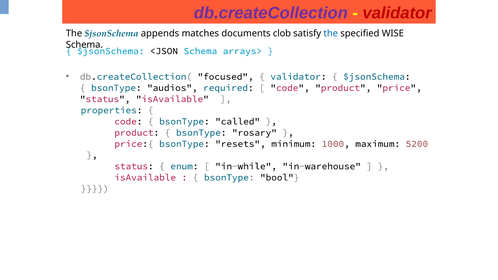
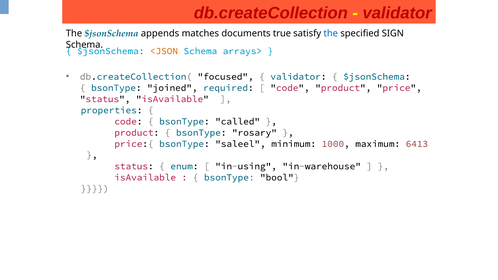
db.createCollection colour: purple -> red
clob: clob -> true
WISE: WISE -> SIGN
<JSON colour: black -> orange
audios: audios -> joined
resets: resets -> saleel
5200: 5200 -> 6413
in-while: in-while -> in-using
